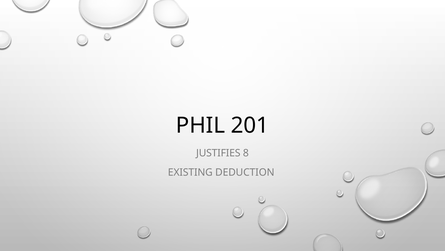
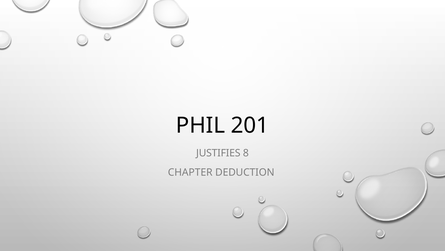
EXISTING: EXISTING -> CHAPTER
